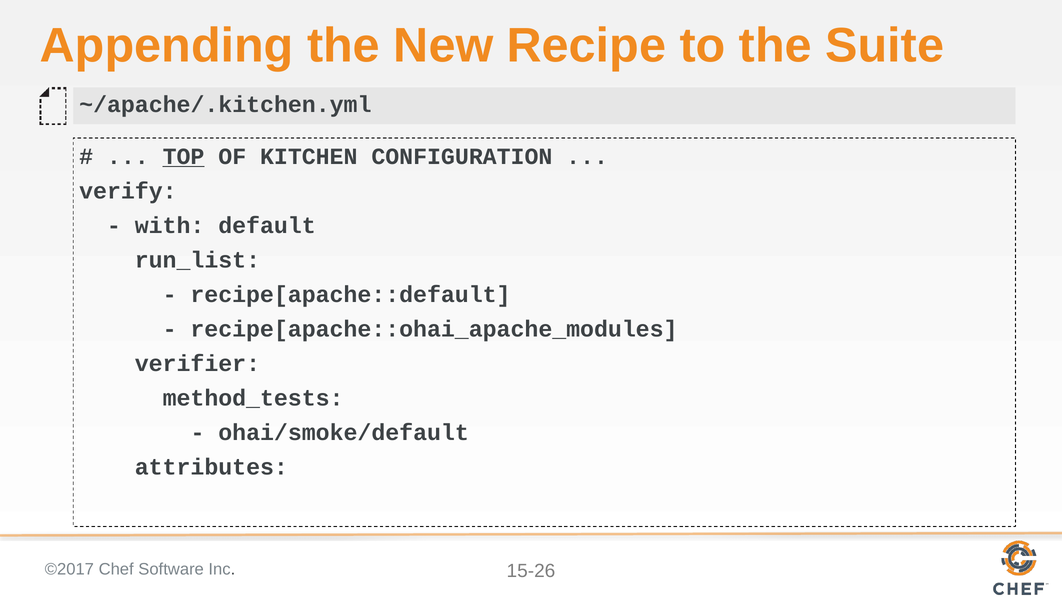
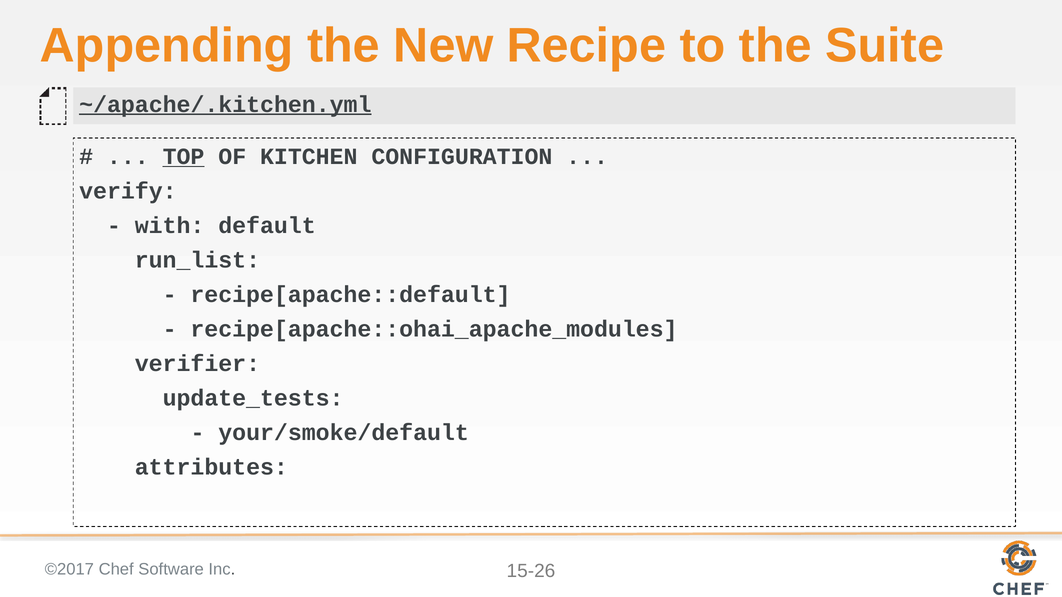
~/apache/.kitchen.yml underline: none -> present
method_tests: method_tests -> update_tests
ohai/smoke/default: ohai/smoke/default -> your/smoke/default
